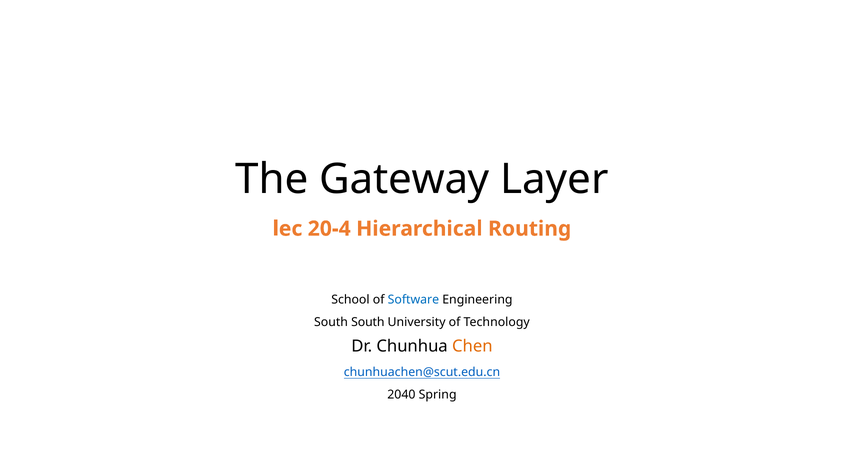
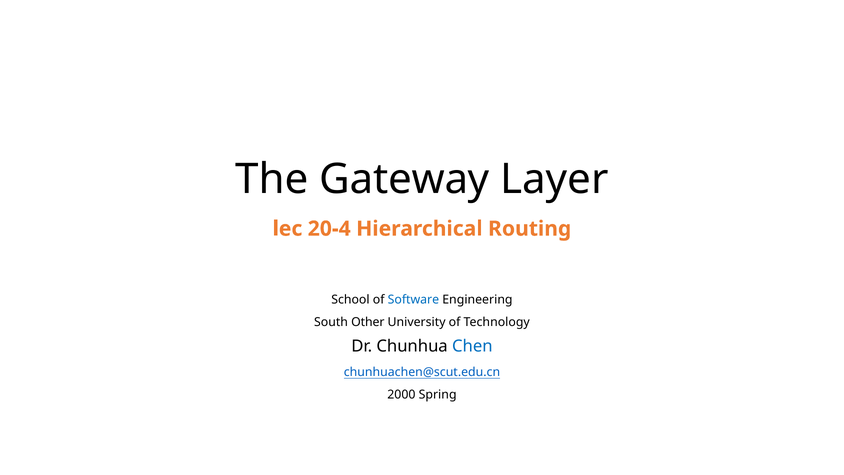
South South: South -> Other
Chen colour: orange -> blue
2040: 2040 -> 2000
